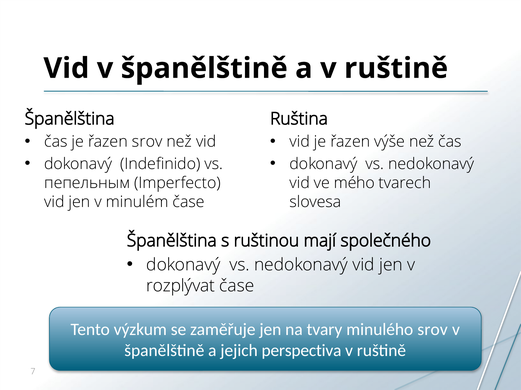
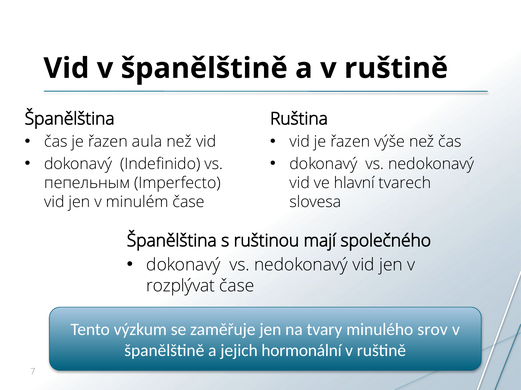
řazen srov: srov -> aula
mého: mého -> hlavní
perspectiva: perspectiva -> hormonální
